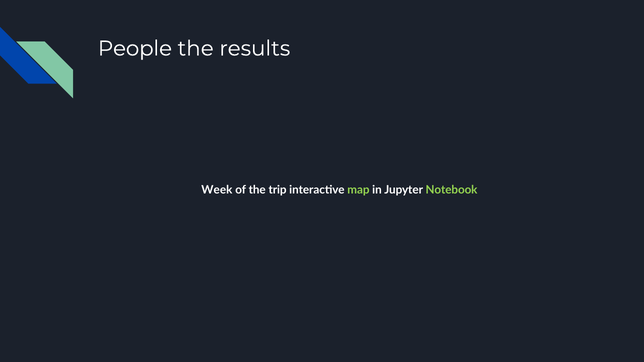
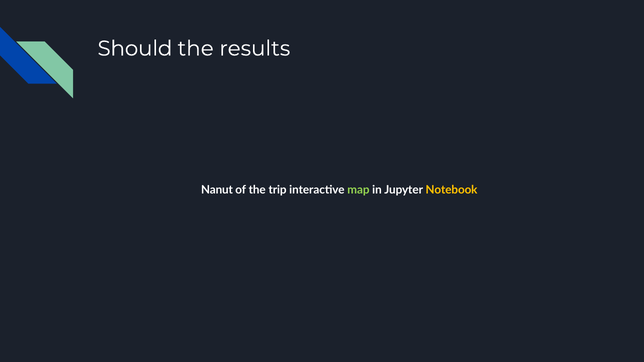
People: People -> Should
Week: Week -> Nanut
Notebook colour: light green -> yellow
